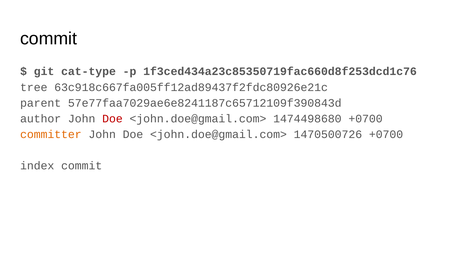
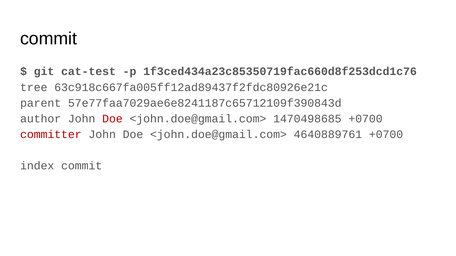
cat-type: cat-type -> cat-test
1474498680: 1474498680 -> 1470498685
committer colour: orange -> red
1470500726: 1470500726 -> 4640889761
